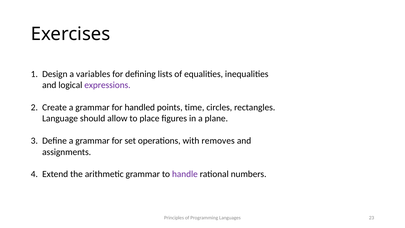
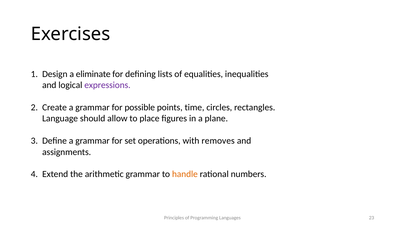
variables: variables -> eliminate
handled: handled -> possible
handle colour: purple -> orange
